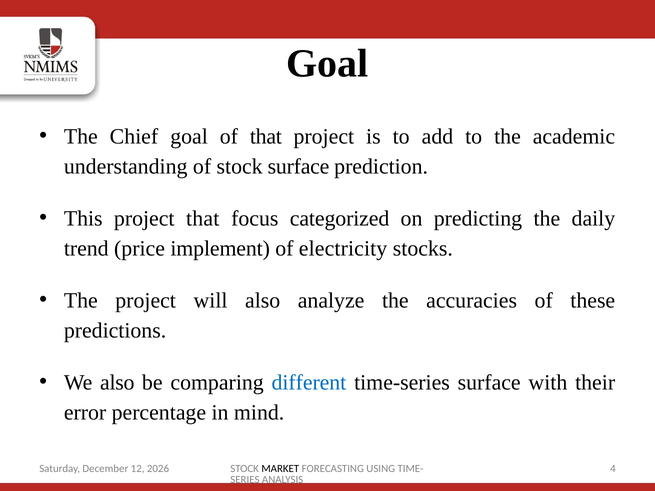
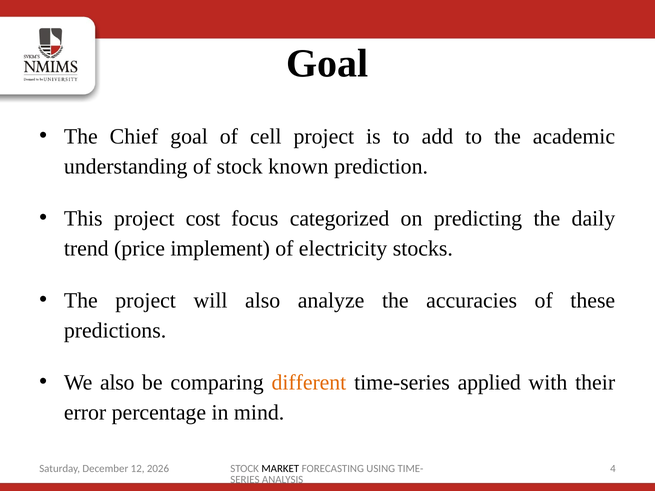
of that: that -> cell
stock surface: surface -> known
project that: that -> cost
different colour: blue -> orange
time-series surface: surface -> applied
